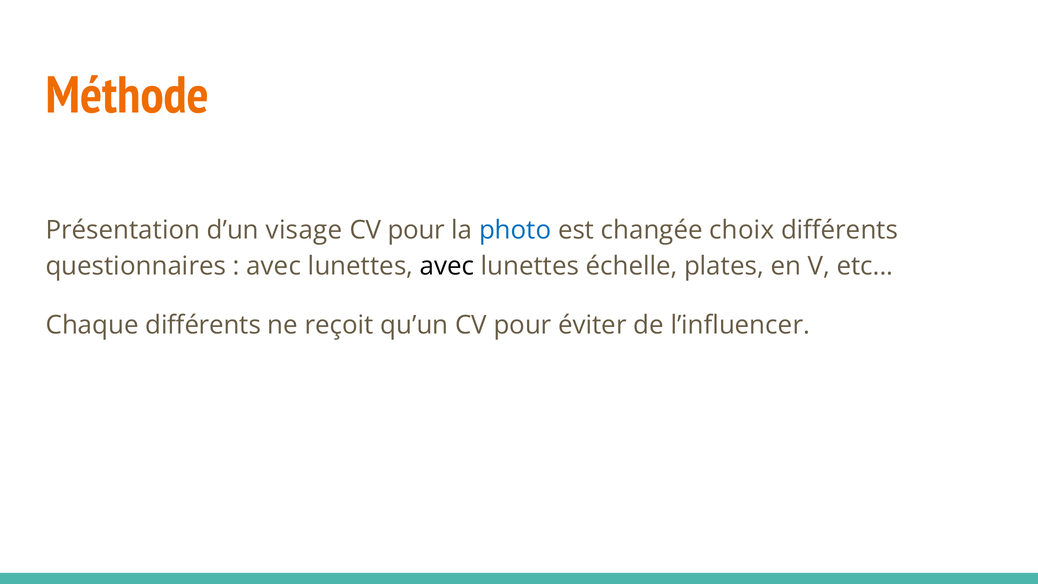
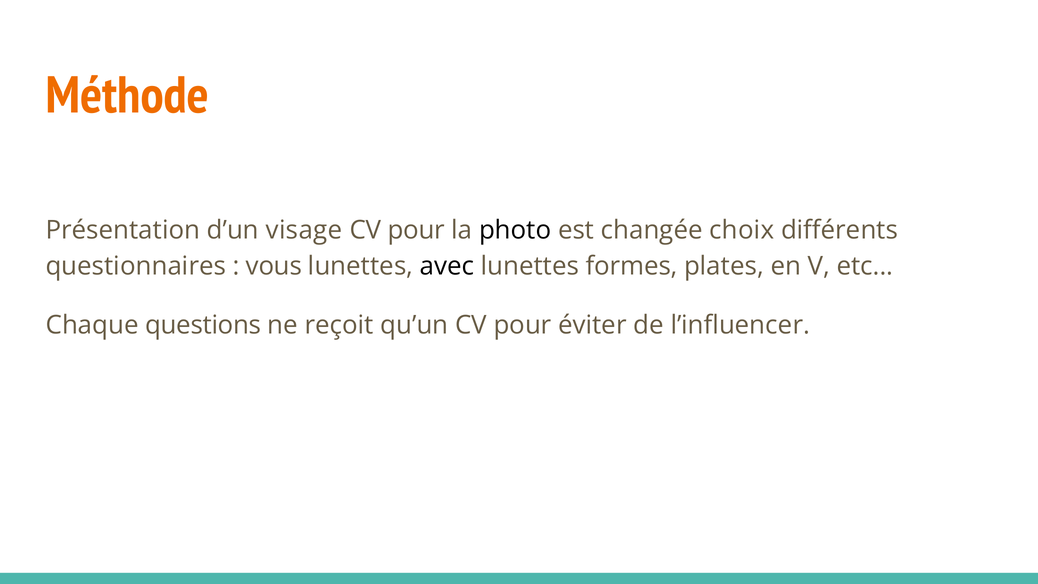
photo colour: blue -> black
avec at (274, 266): avec -> vous
échelle: échelle -> formes
Chaque différents: différents -> questions
